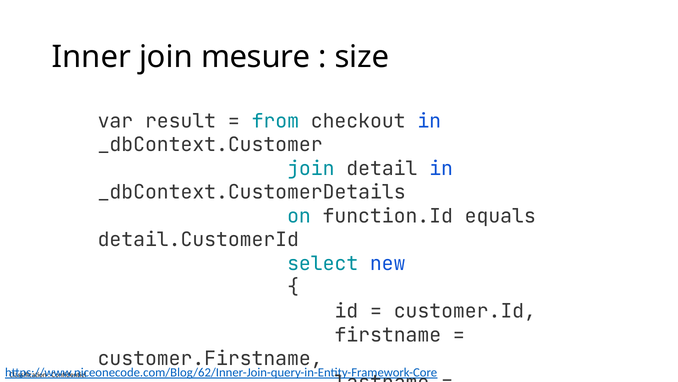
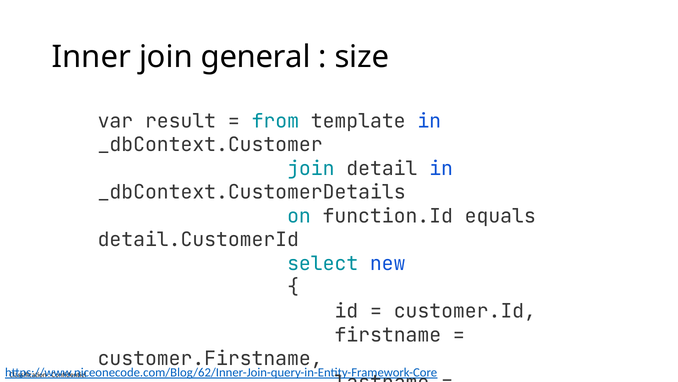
mesure: mesure -> general
checkout: checkout -> template
